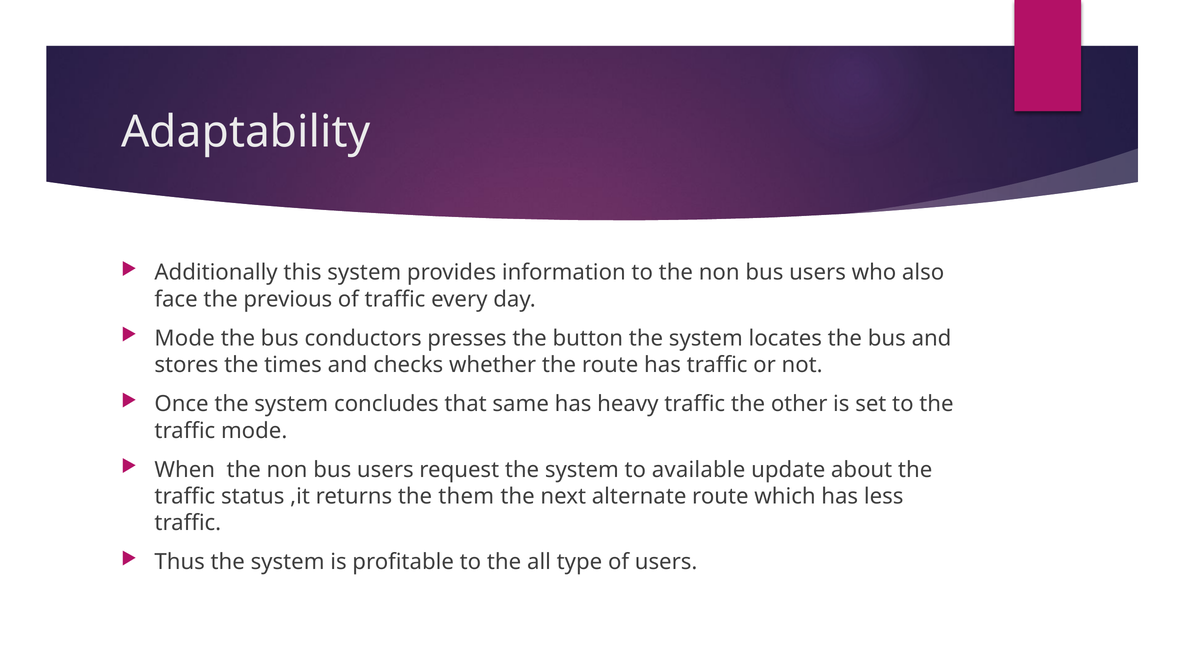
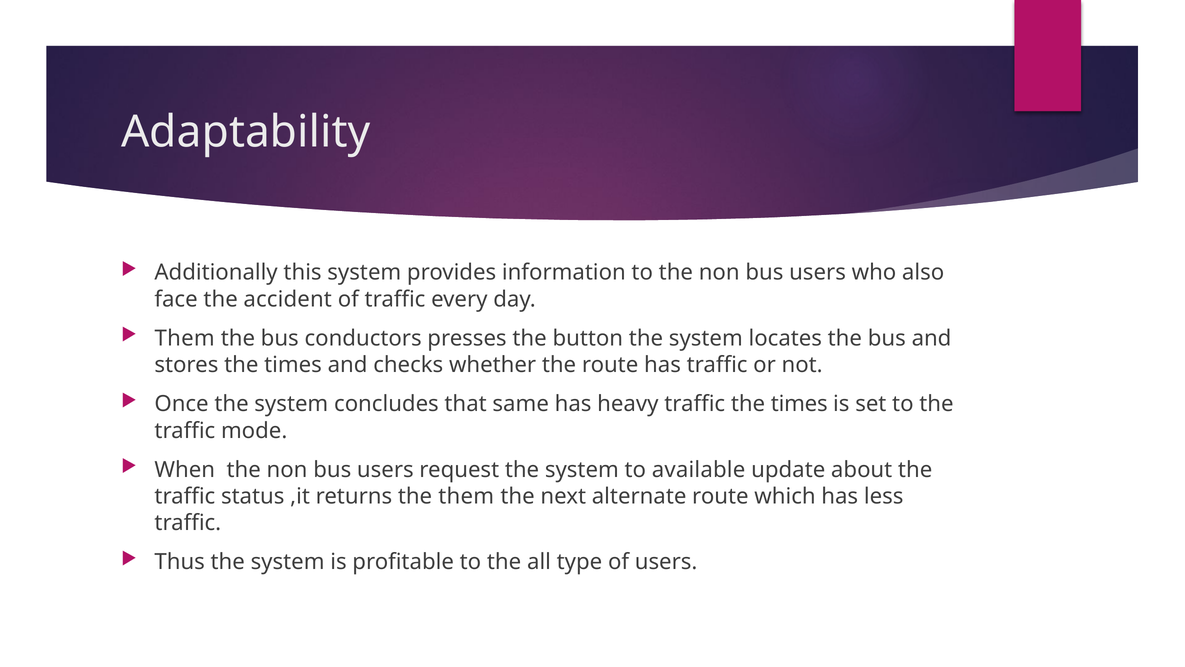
previous: previous -> accident
Mode at (185, 338): Mode -> Them
traffic the other: other -> times
